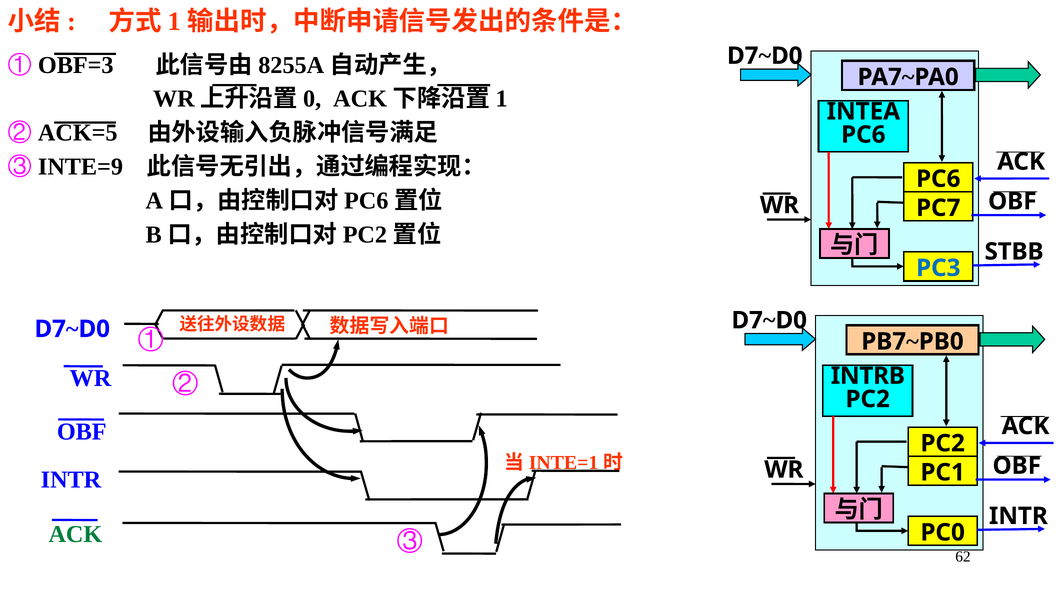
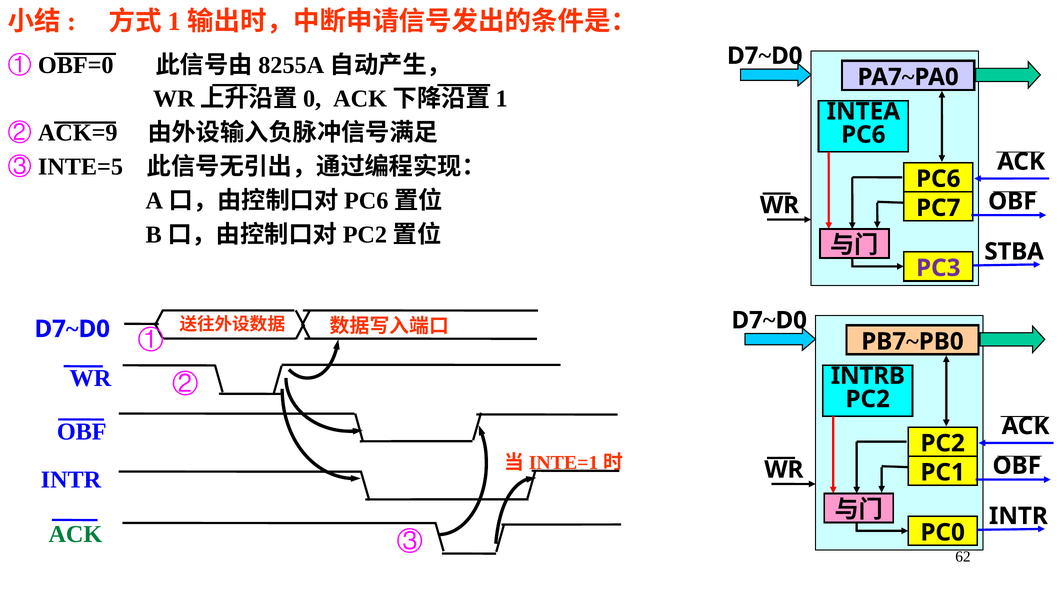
OBF=3: OBF=3 -> OBF=0
ACK=5: ACK=5 -> ACK=9
INTE=9: INTE=9 -> INTE=5
STBB: STBB -> STBA
PC3 colour: blue -> purple
